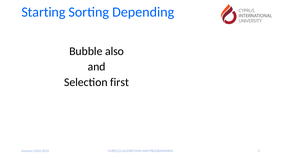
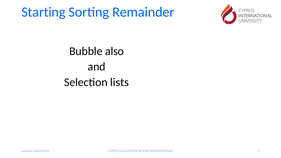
Depending: Depending -> Remainder
first: first -> lists
